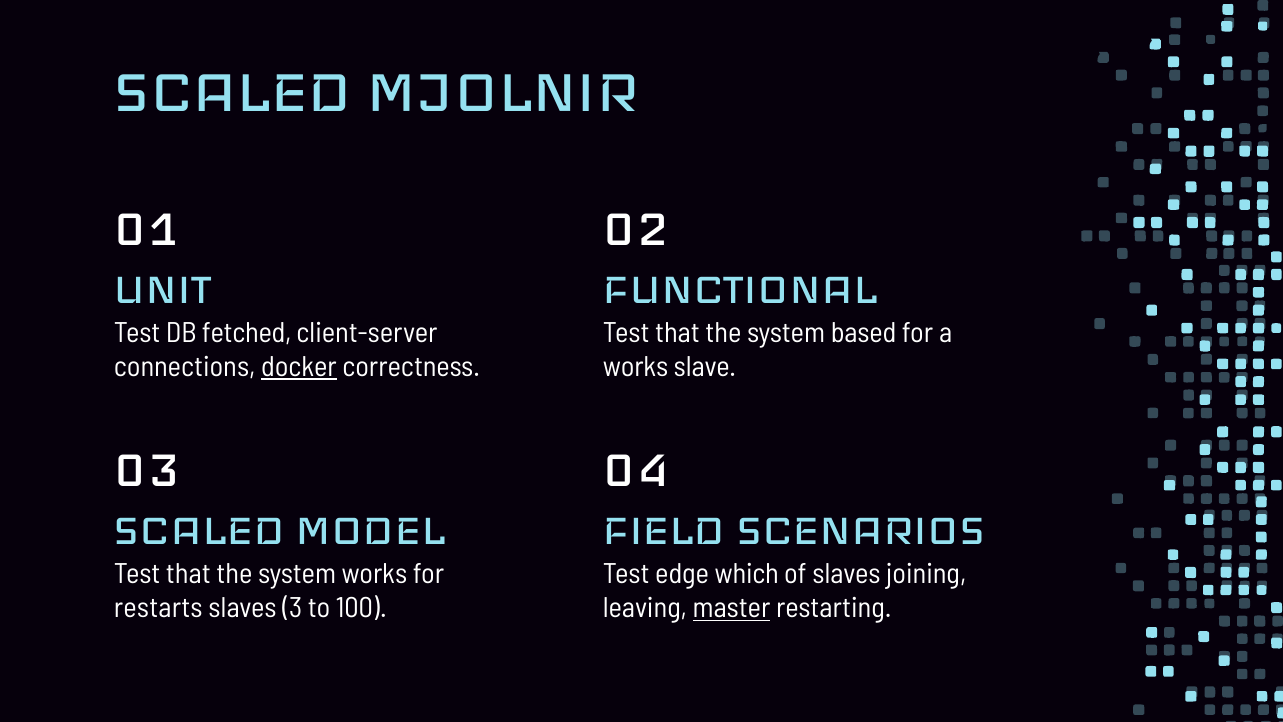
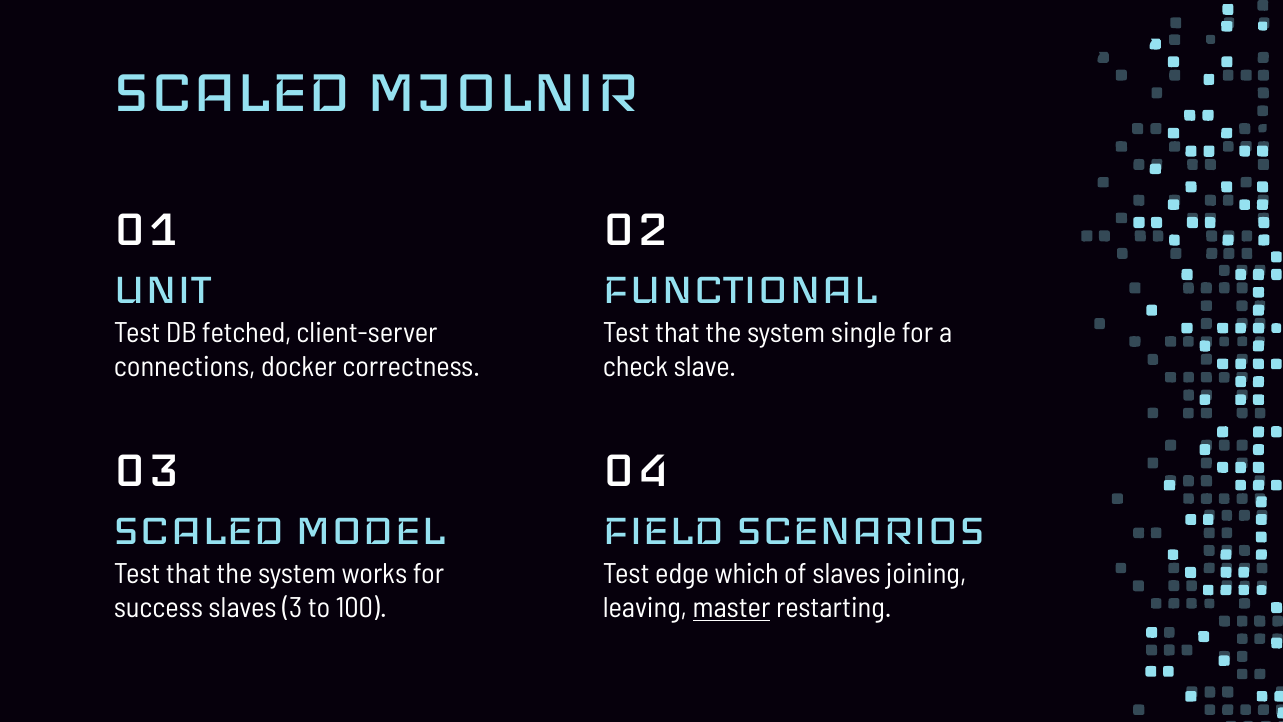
based: based -> single
docker underline: present -> none
works at (636, 367): works -> check
restarts: restarts -> success
